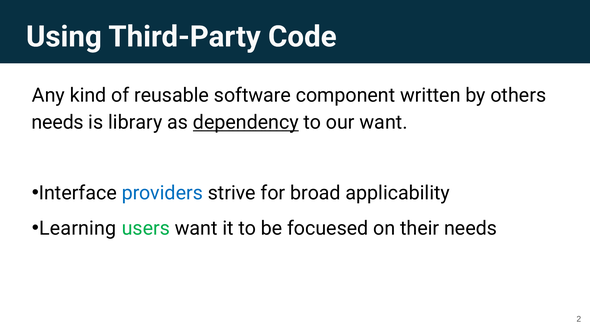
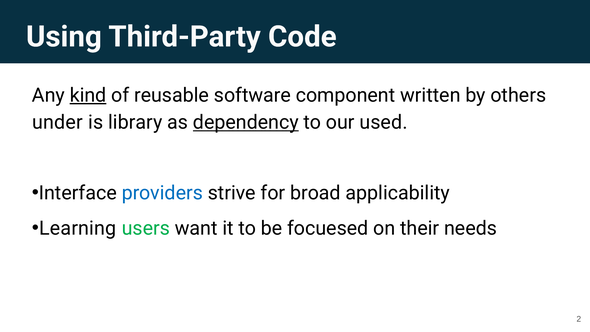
kind underline: none -> present
needs at (58, 122): needs -> under
our want: want -> used
